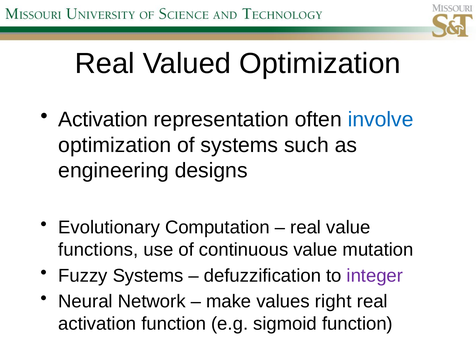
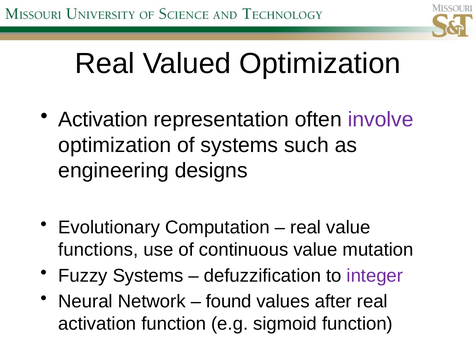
involve colour: blue -> purple
make: make -> found
right: right -> after
